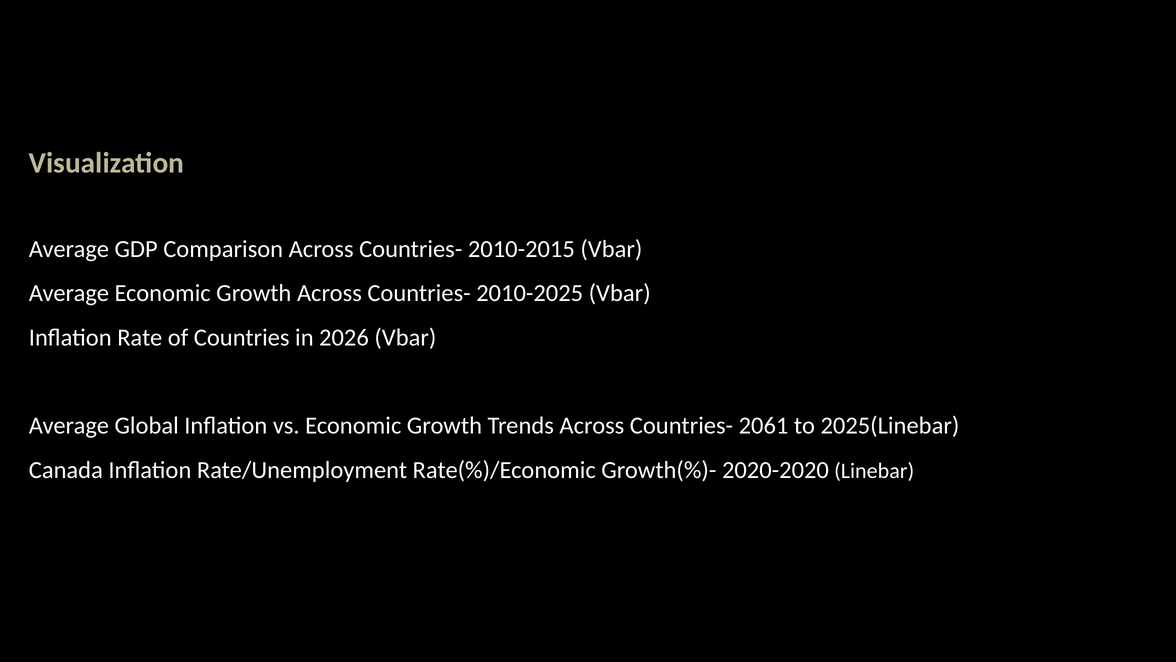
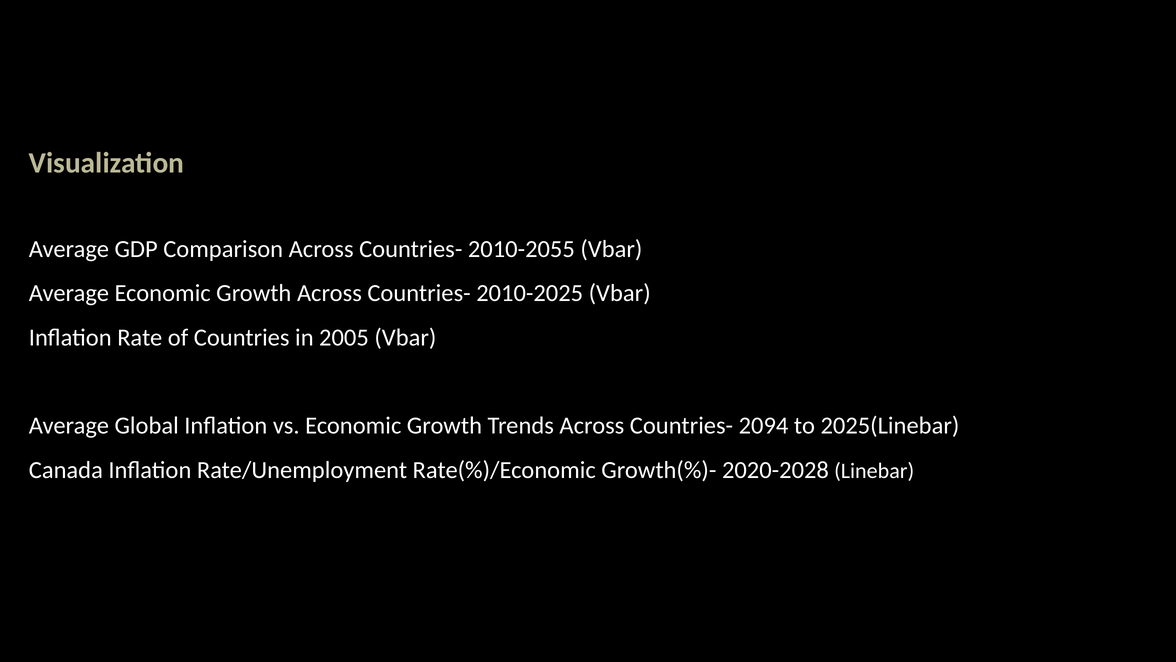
2010-2015: 2010-2015 -> 2010-2055
2026: 2026 -> 2005
2061: 2061 -> 2094
2020-2020: 2020-2020 -> 2020-2028
